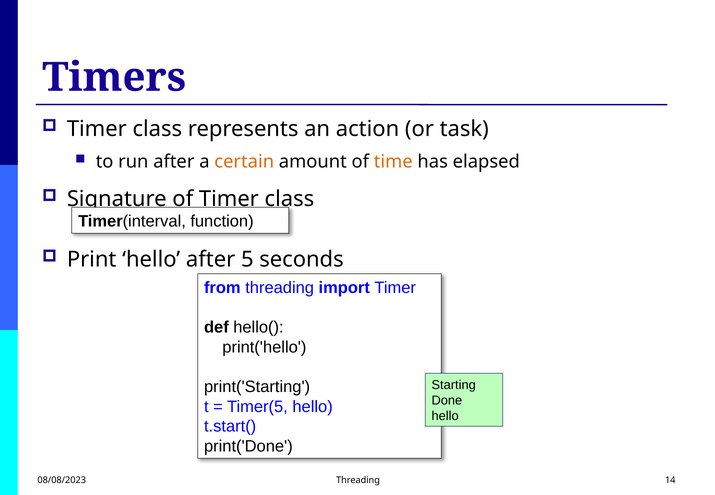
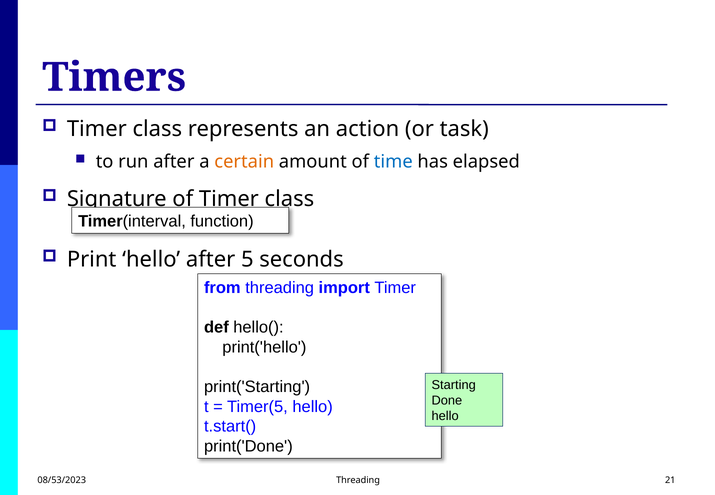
time colour: orange -> blue
08/08/2023: 08/08/2023 -> 08/53/2023
14: 14 -> 21
